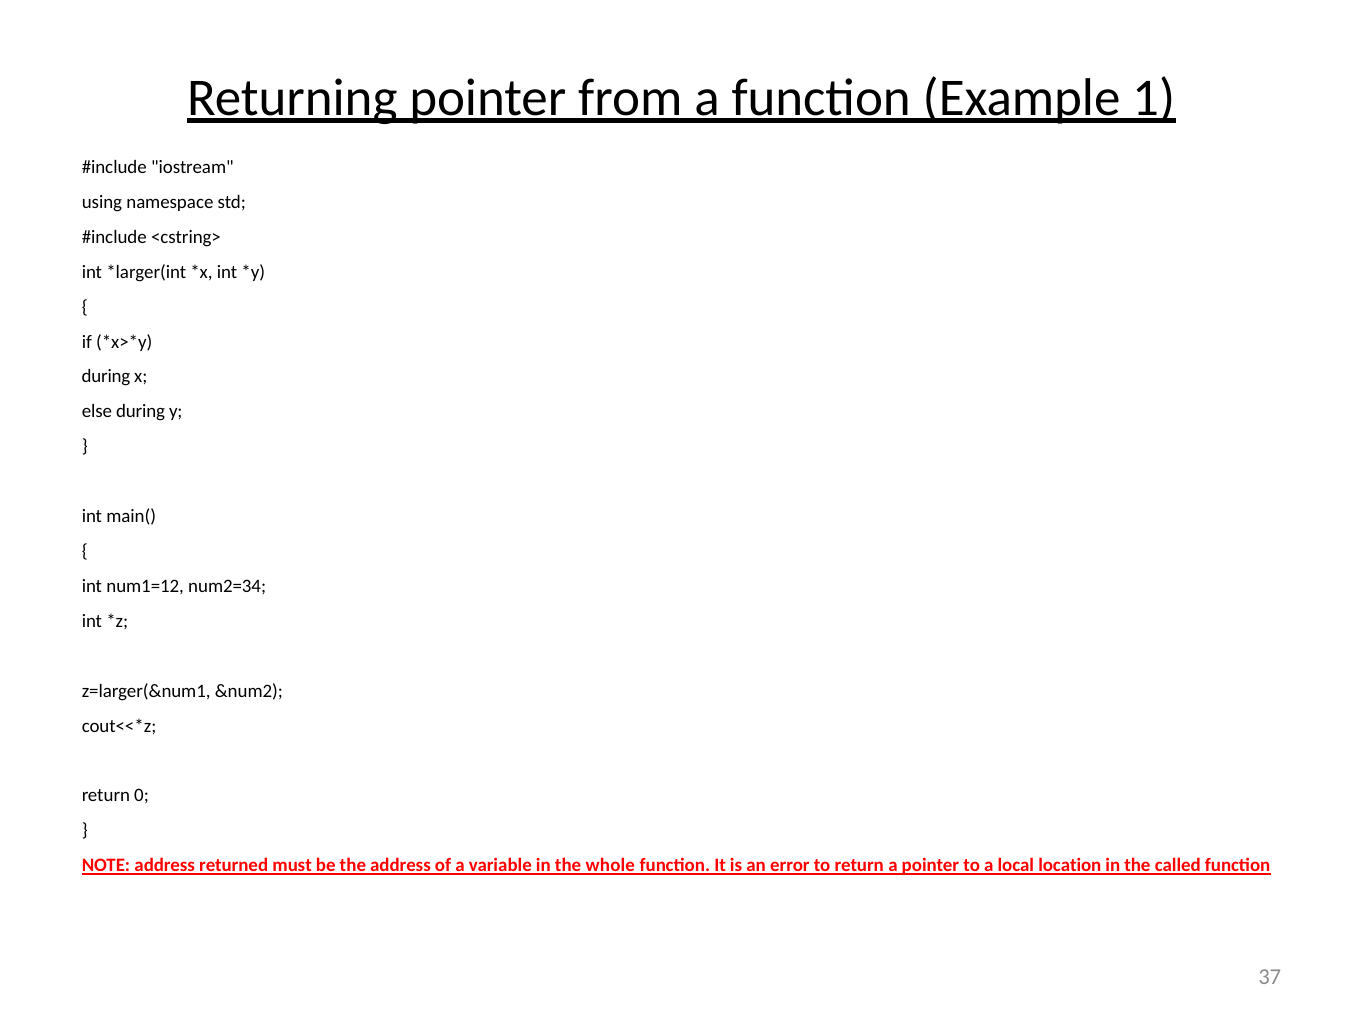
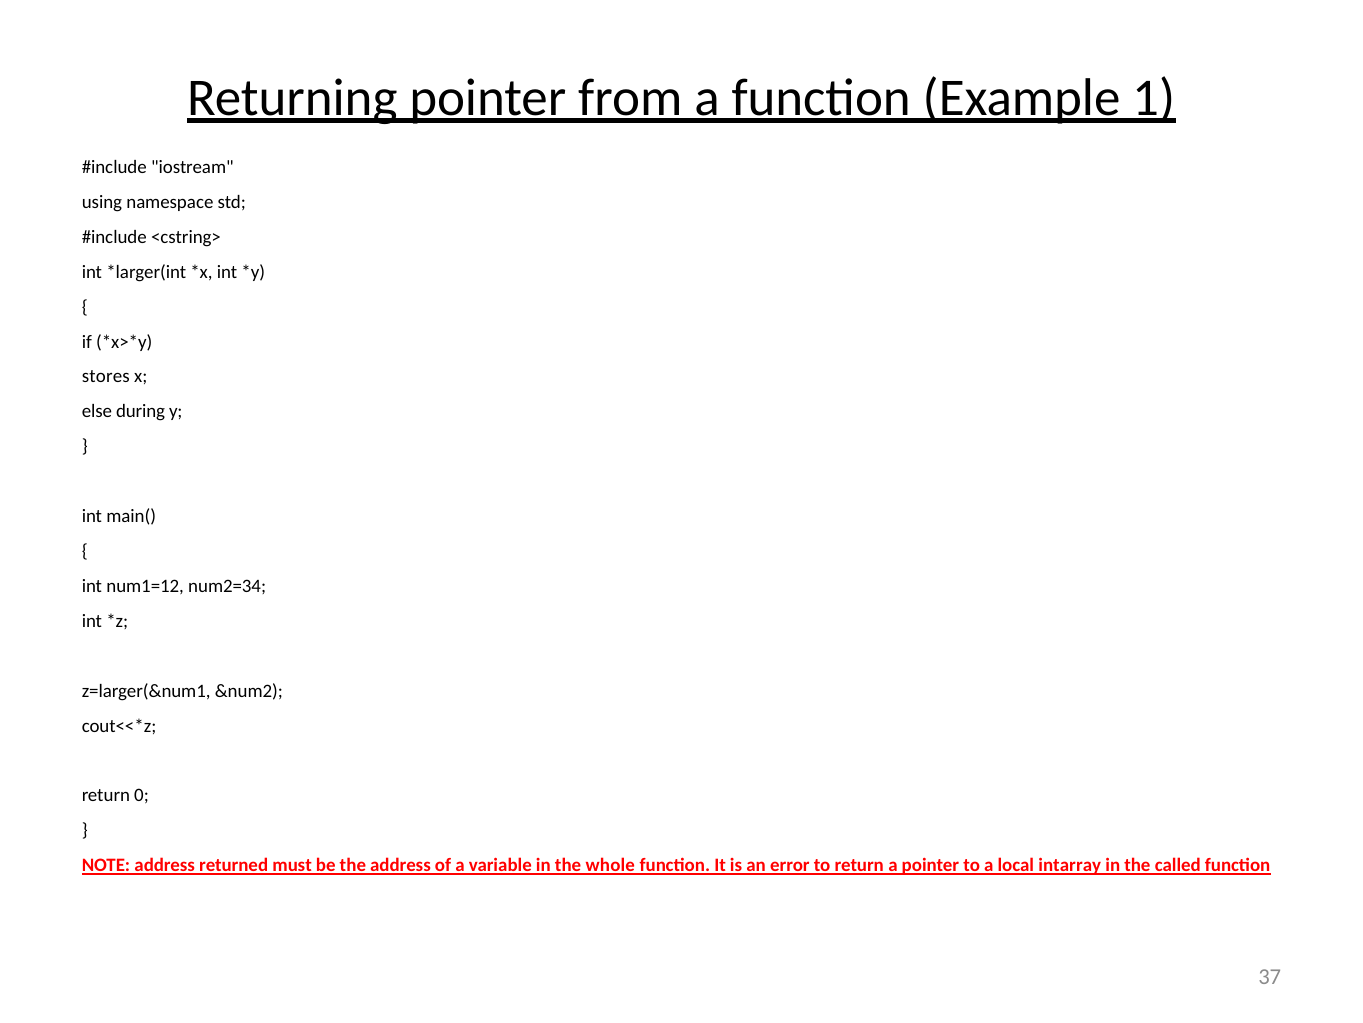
during at (106, 376): during -> stores
location: location -> intarray
